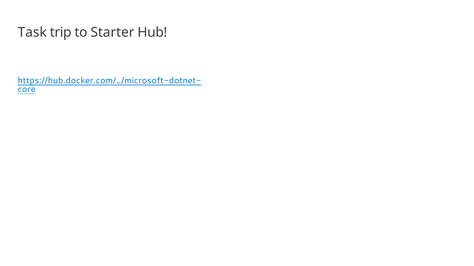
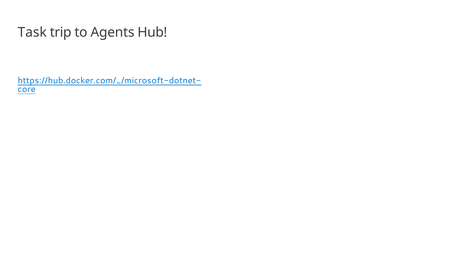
Starter: Starter -> Agents
